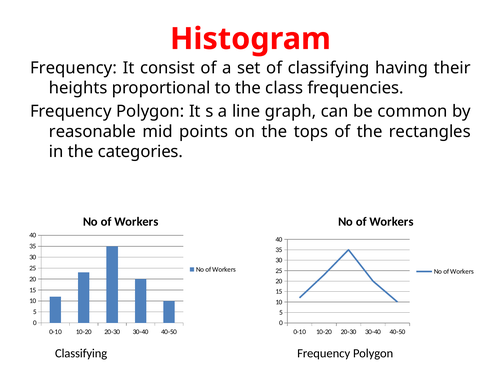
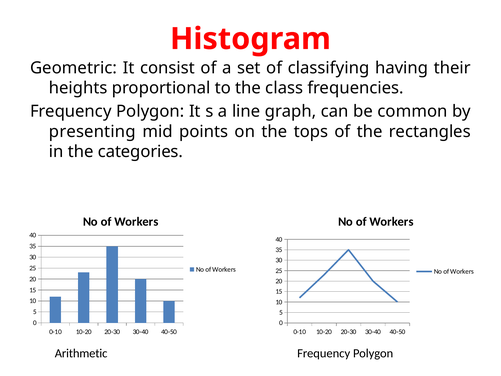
Frequency at (74, 68): Frequency -> Geometric
reasonable: reasonable -> presenting
Classifying at (81, 353): Classifying -> Arithmetic
